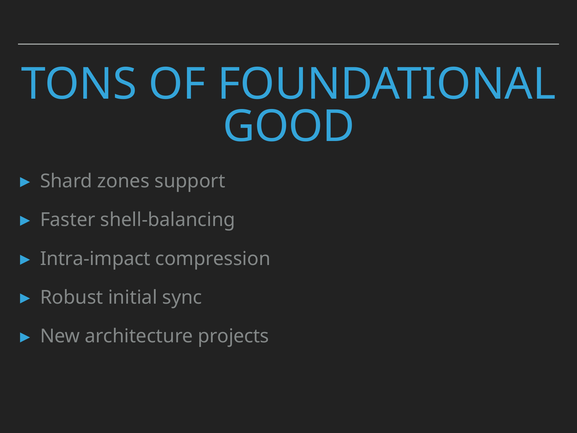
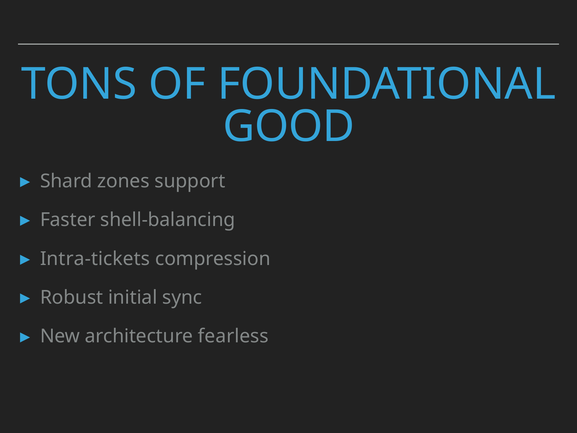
Intra-impact: Intra-impact -> Intra-tickets
projects: projects -> fearless
